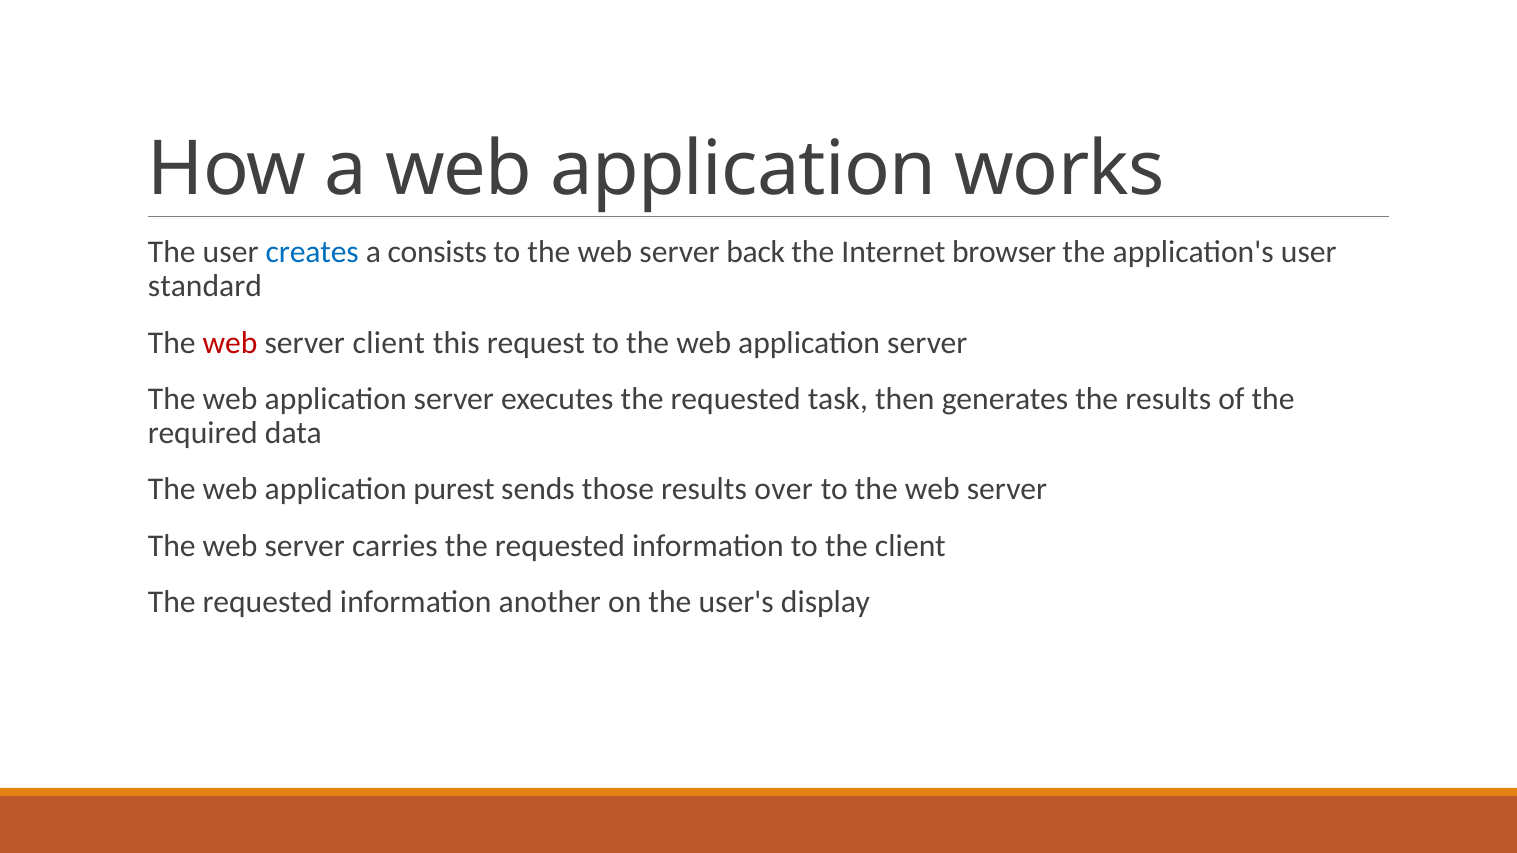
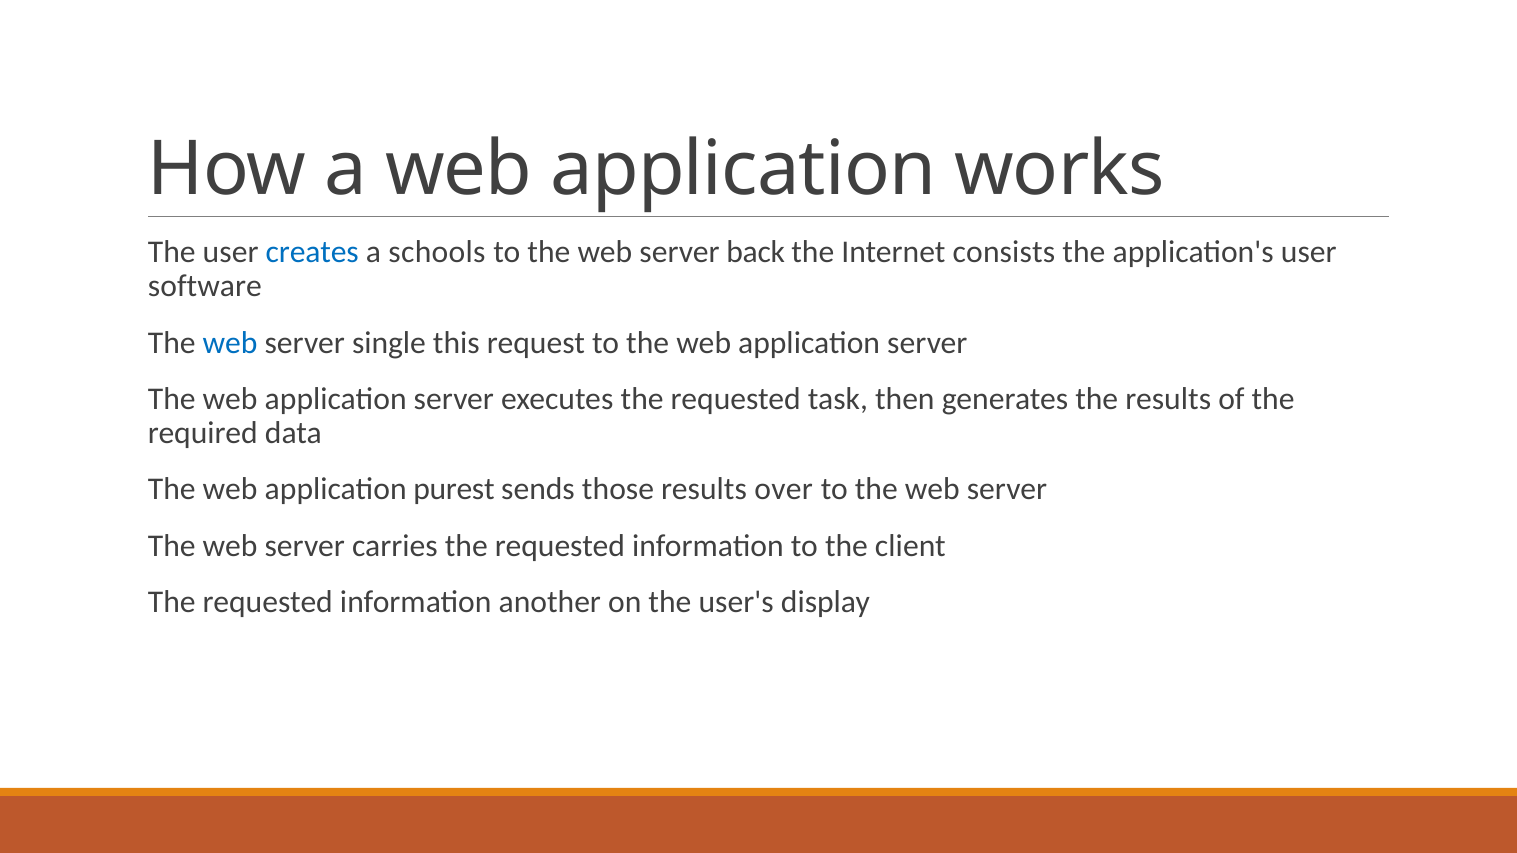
consists: consists -> schools
browser: browser -> consists
standard: standard -> software
web at (230, 343) colour: red -> blue
server client: client -> single
